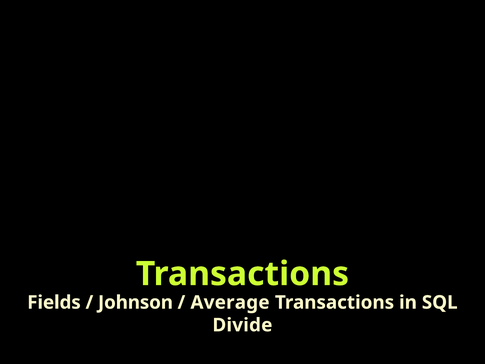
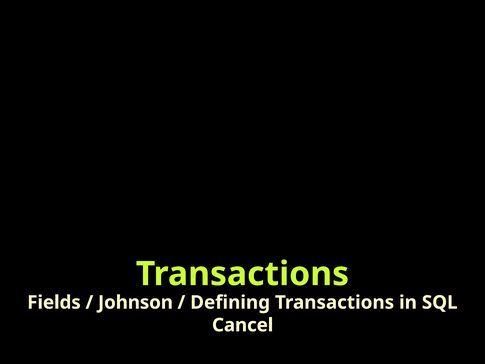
Average: Average -> Defining
Divide: Divide -> Cancel
